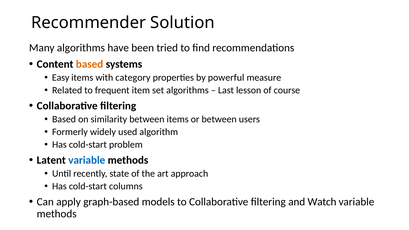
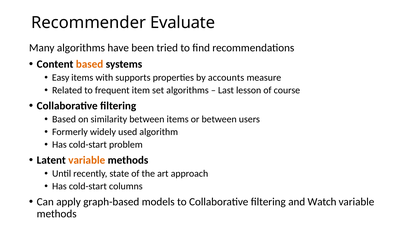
Solution: Solution -> Evaluate
category: category -> supports
powerful: powerful -> accounts
variable at (87, 160) colour: blue -> orange
